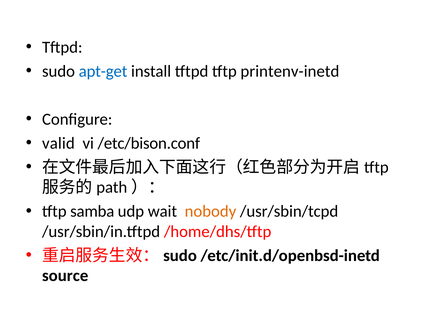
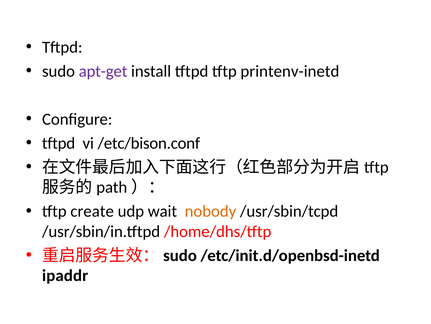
apt-get colour: blue -> purple
valid at (58, 143): valid -> tftpd
samba: samba -> create
source: source -> ipaddr
